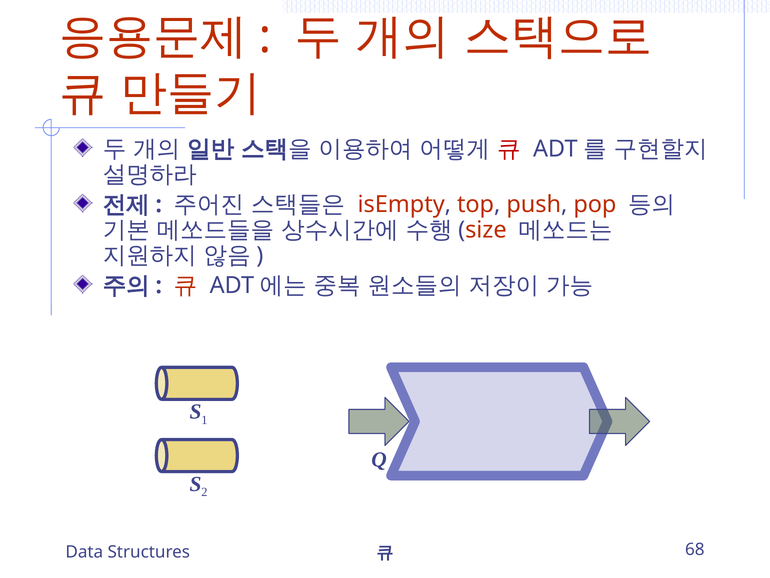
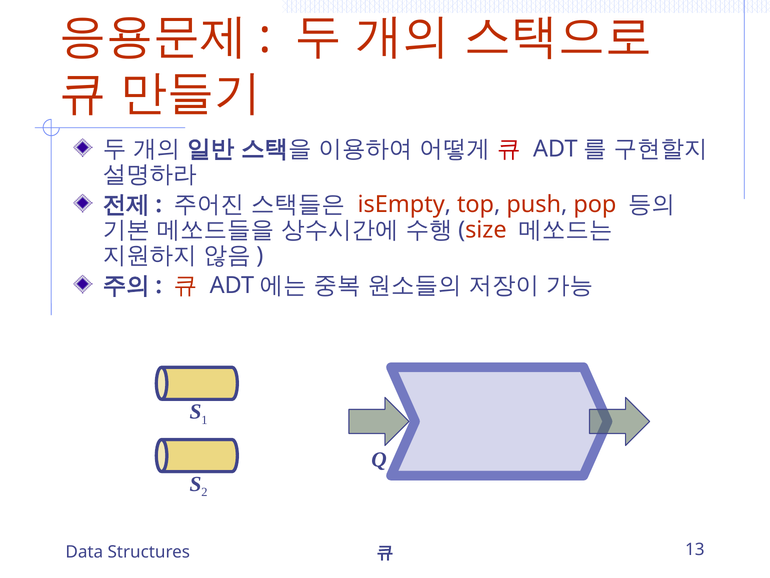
68: 68 -> 13
